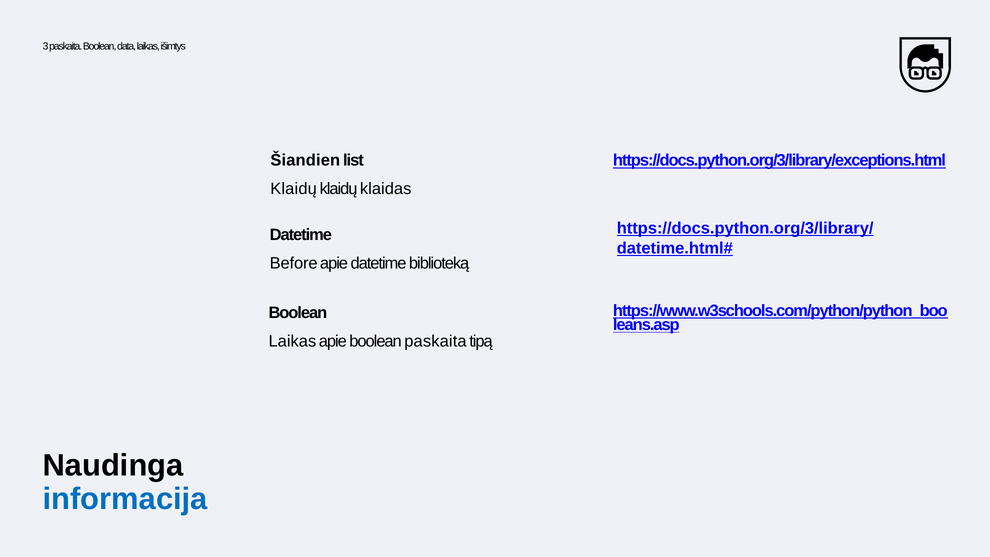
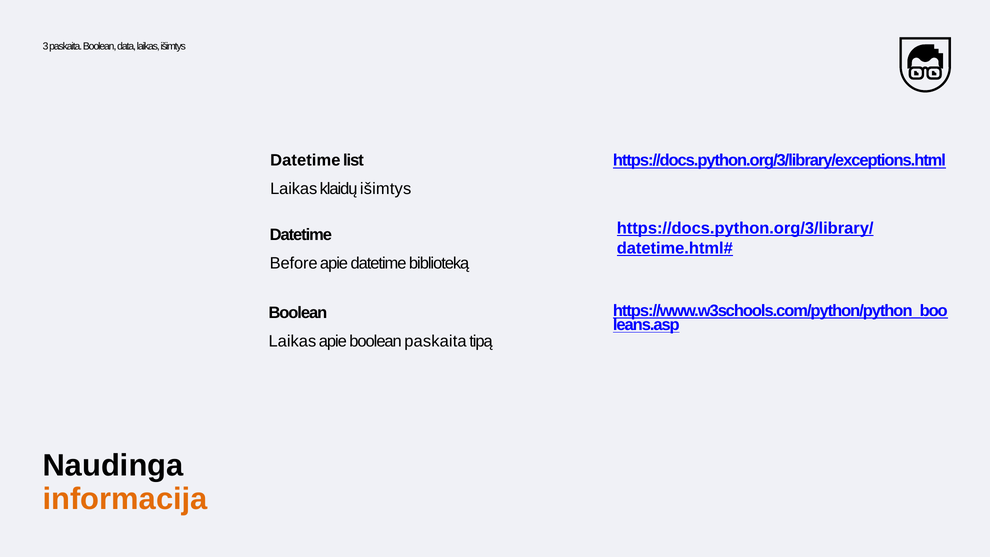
Šiandien at (305, 160): Šiandien -> Datetime
Klaidų at (294, 189): Klaidų -> Laikas
klaidų klaidas: klaidas -> išimtys
informacija colour: blue -> orange
